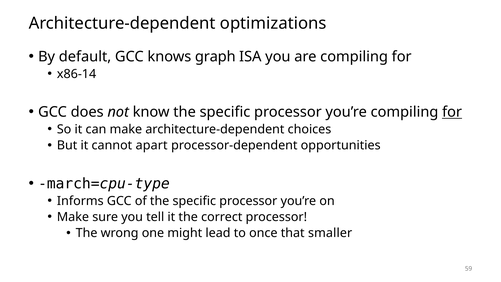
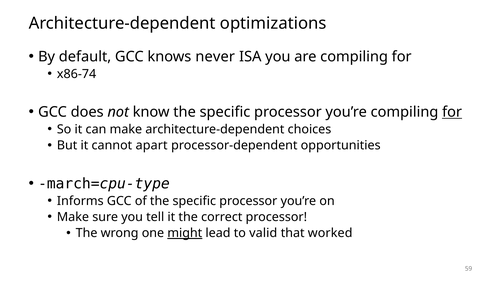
graph: graph -> never
x86-14: x86-14 -> x86-74
might underline: none -> present
once: once -> valid
smaller: smaller -> worked
